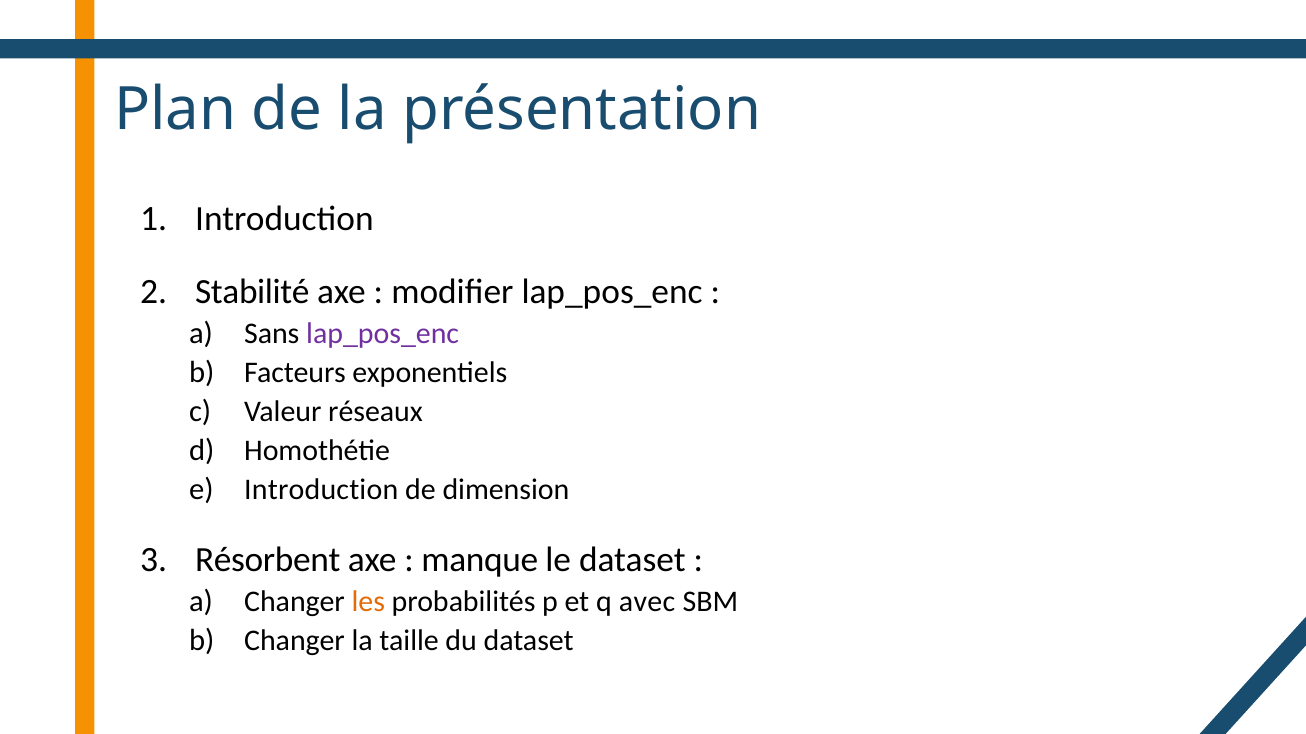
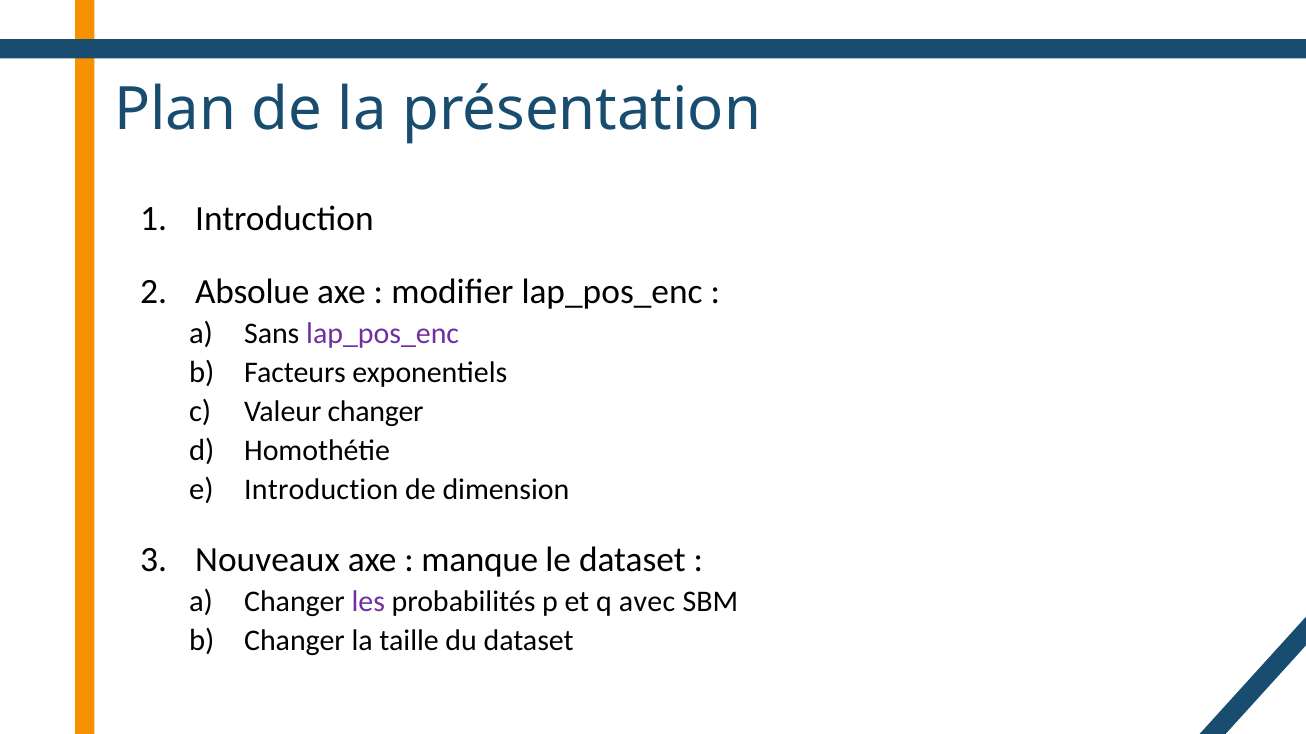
Stabilité: Stabilité -> Absolue
Valeur réseaux: réseaux -> changer
Résorbent: Résorbent -> Nouveaux
les colour: orange -> purple
